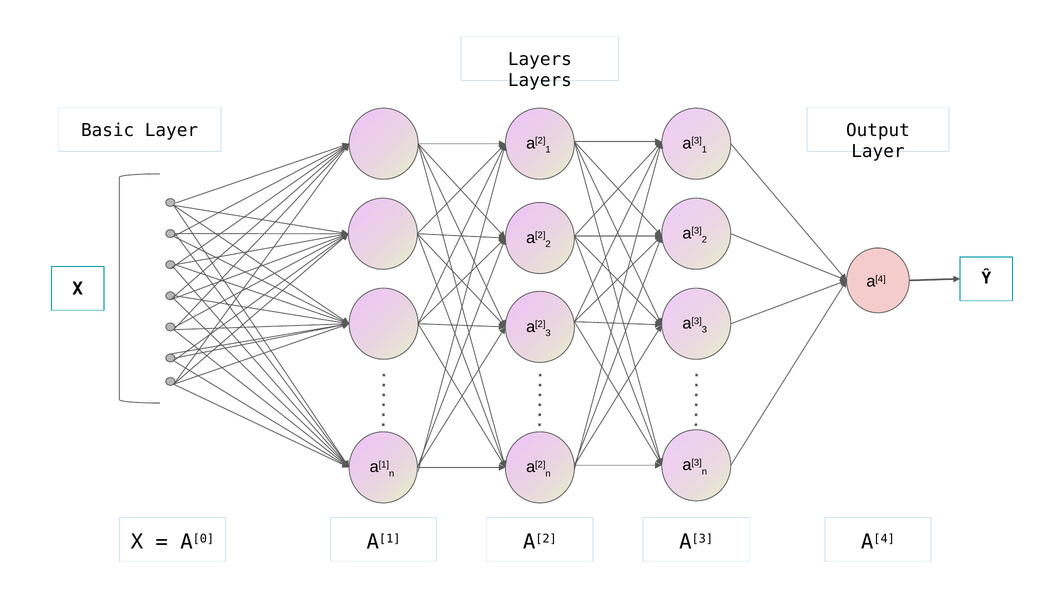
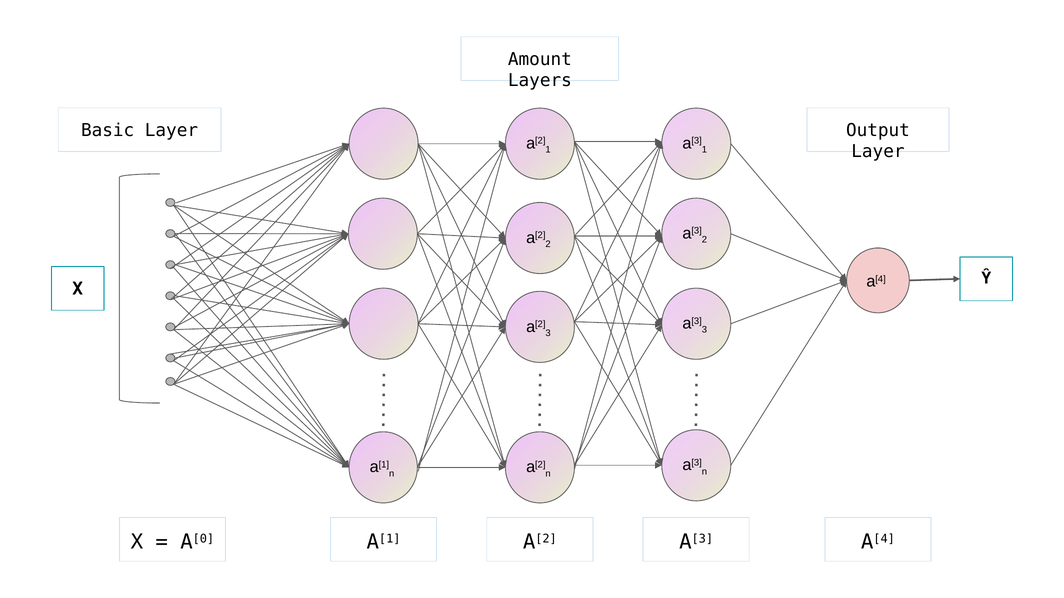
Layers at (540, 59): Layers -> Amount
